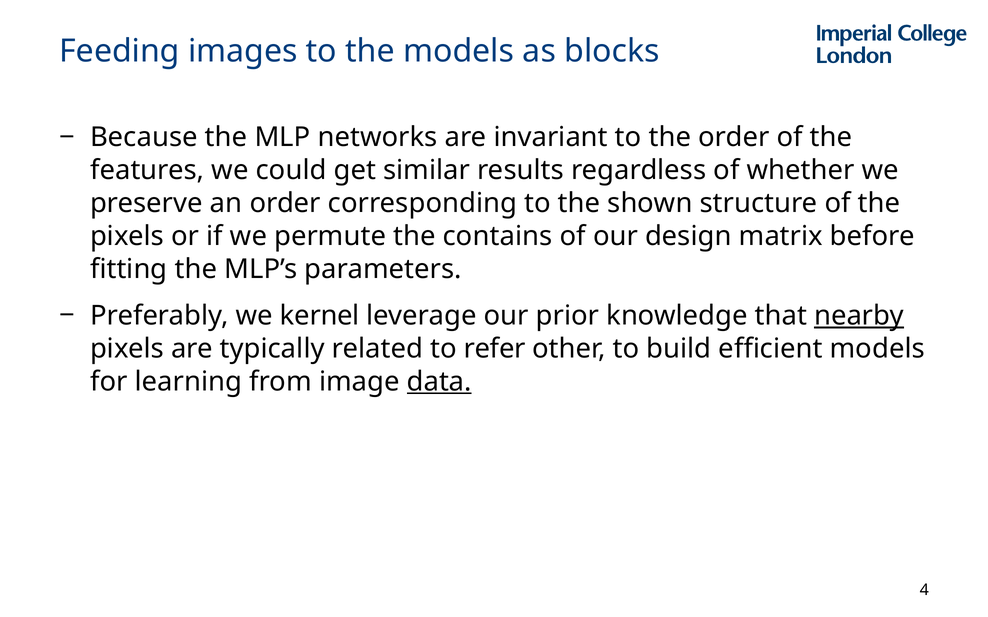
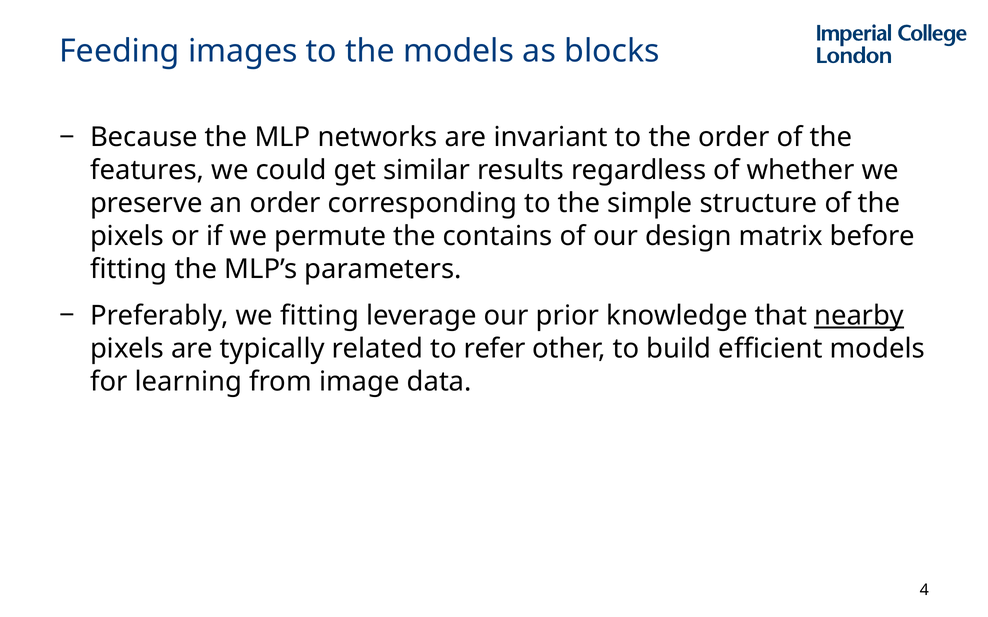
shown: shown -> simple
we kernel: kernel -> fitting
data underline: present -> none
